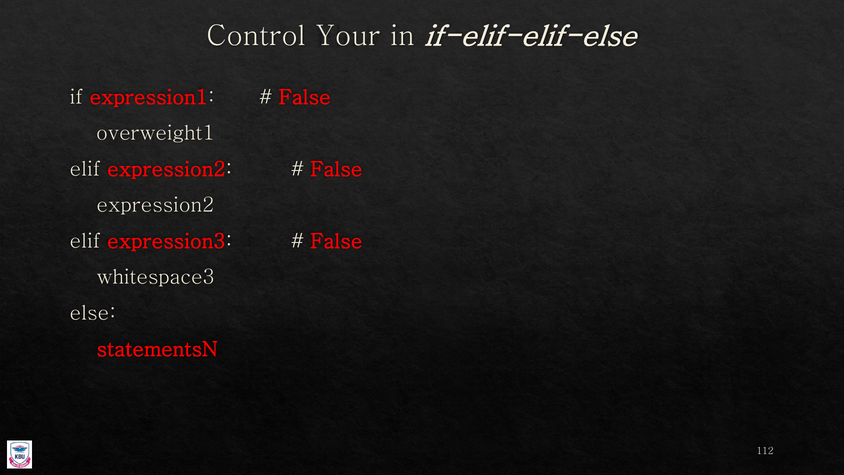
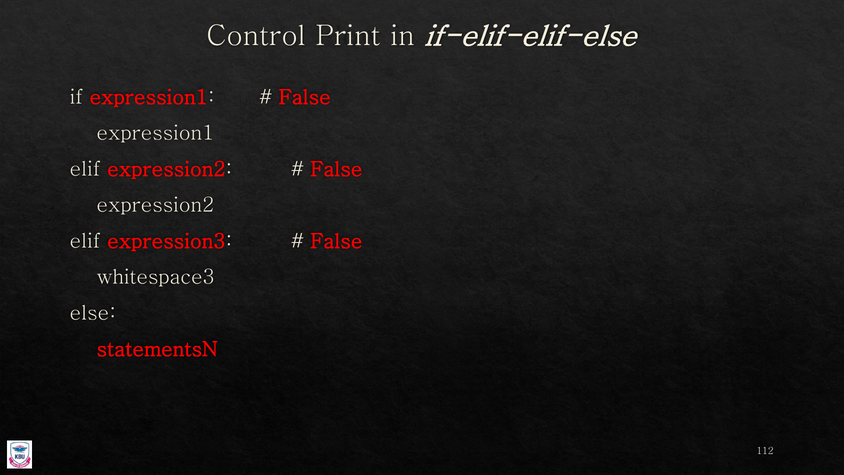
Your: Your -> Print
overweight1 at (155, 133): overweight1 -> expression1
